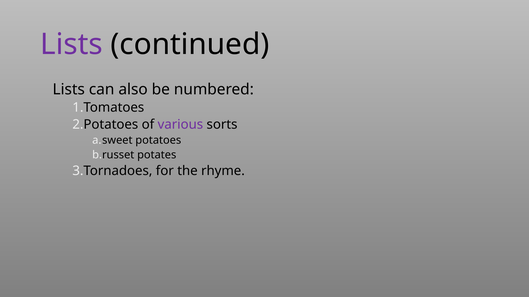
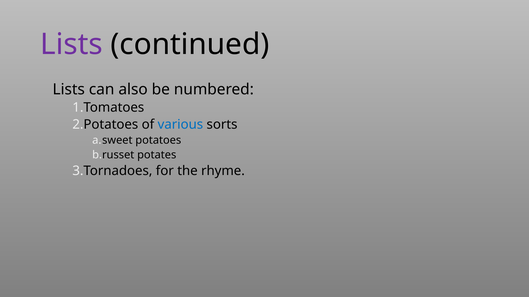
various colour: purple -> blue
